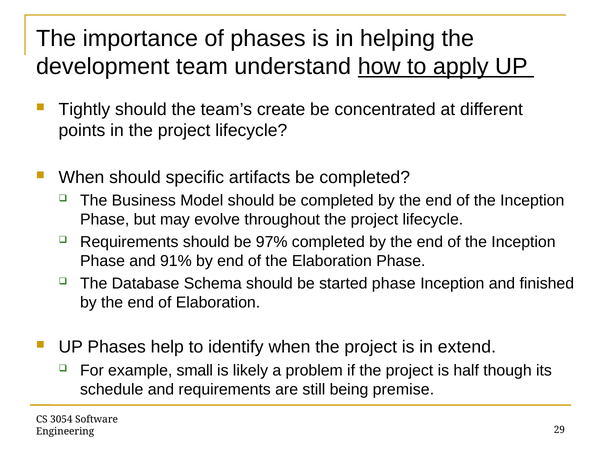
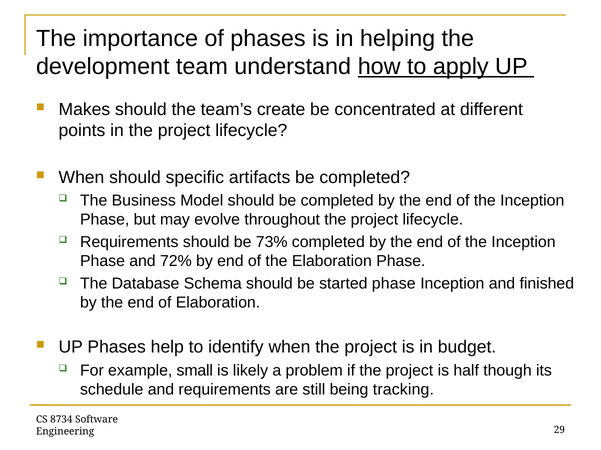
Tightly: Tightly -> Makes
97%: 97% -> 73%
91%: 91% -> 72%
extend: extend -> budget
premise: premise -> tracking
3054: 3054 -> 8734
